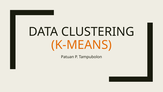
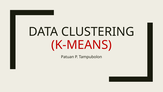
K-MEANS colour: orange -> red
